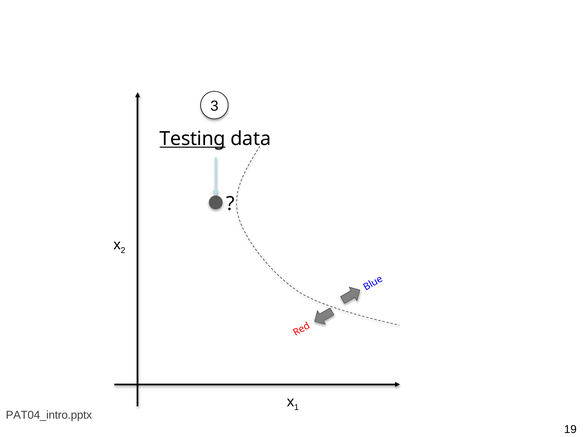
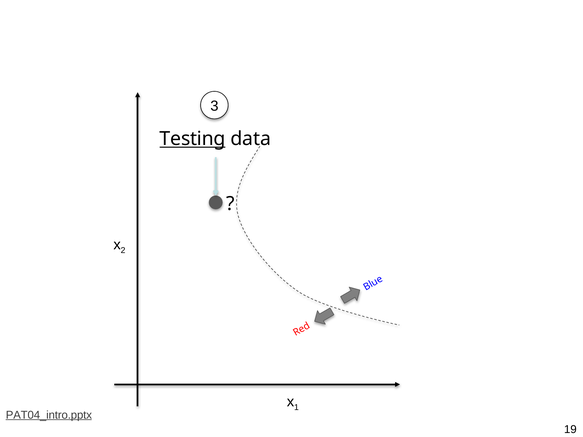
PAT04_intro.pptx underline: none -> present
